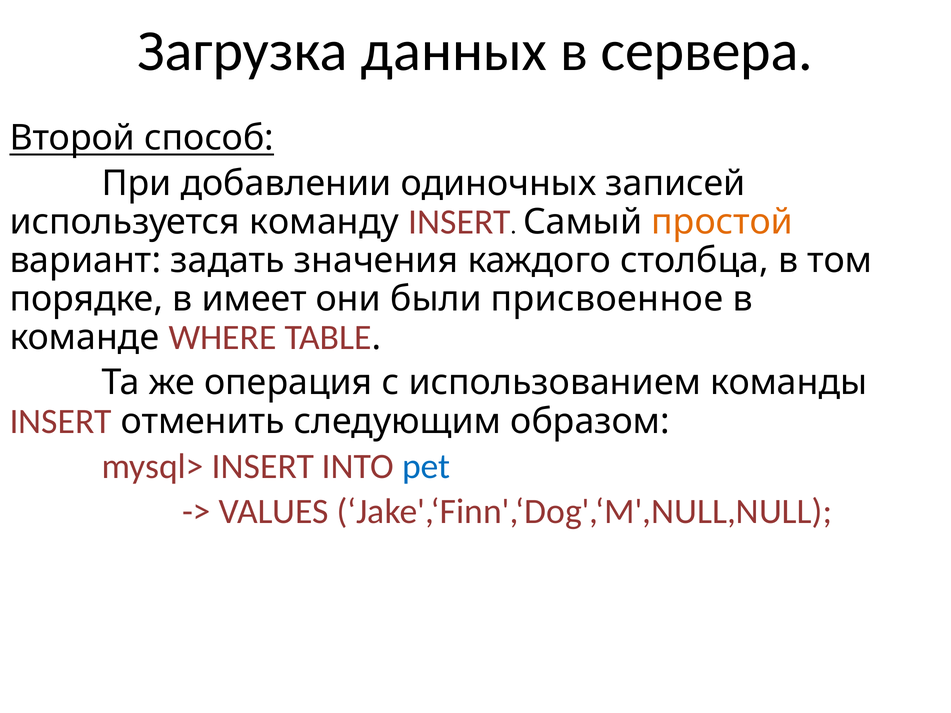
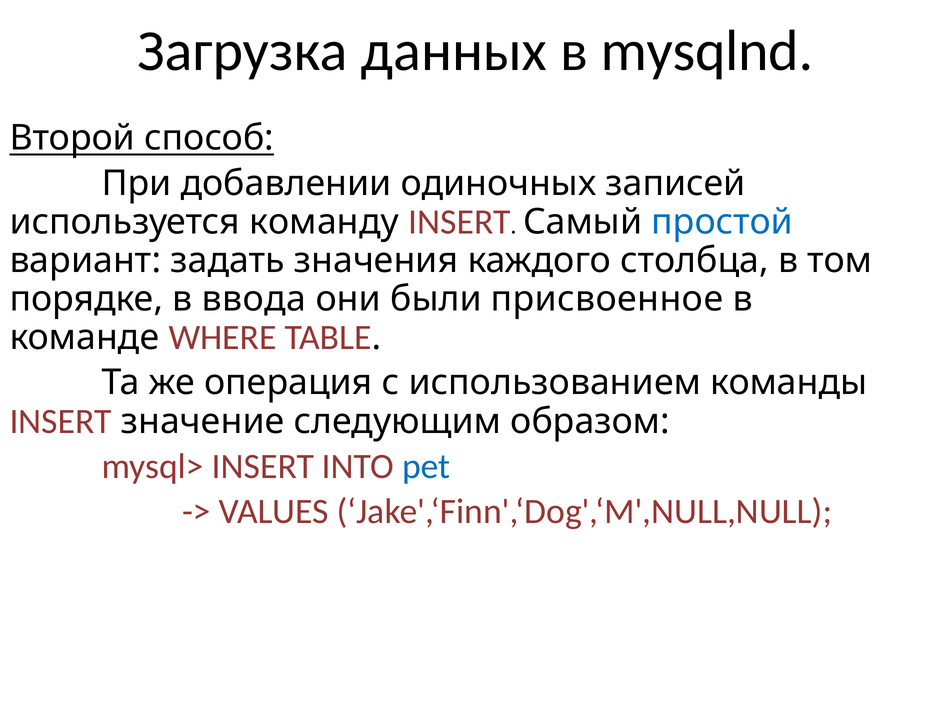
сервера: сервера -> mysqlnd
простой colour: orange -> blue
имеет: имеет -> ввода
отменить: отменить -> значение
